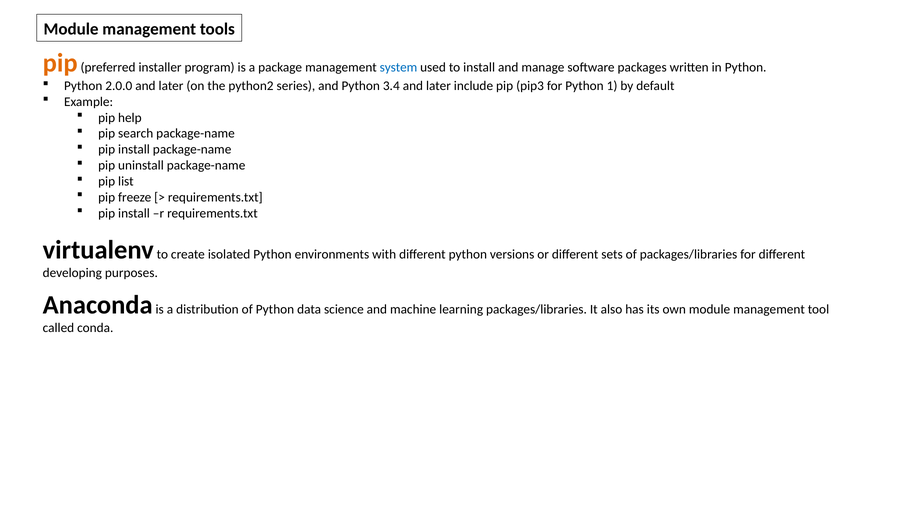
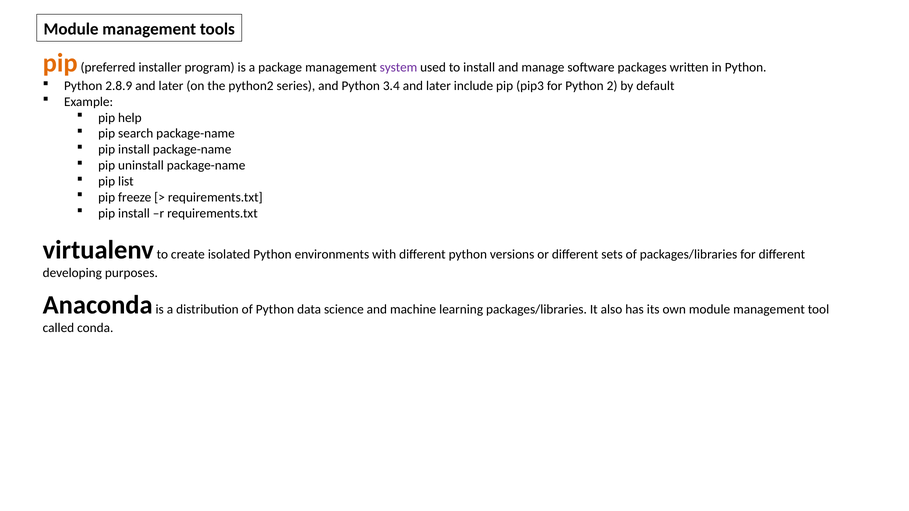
system colour: blue -> purple
2.0.0: 2.0.0 -> 2.8.9
1: 1 -> 2
